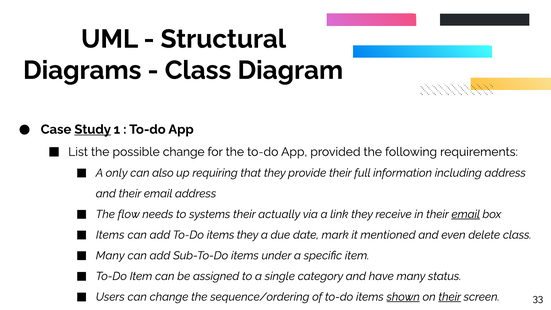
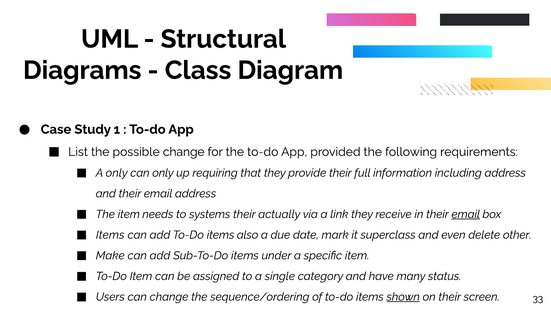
Study underline: present -> none
can also: also -> only
The flow: flow -> item
items they: they -> also
mentioned: mentioned -> superclass
delete class: class -> other
Many at (110, 255): Many -> Make
their at (450, 297) underline: present -> none
